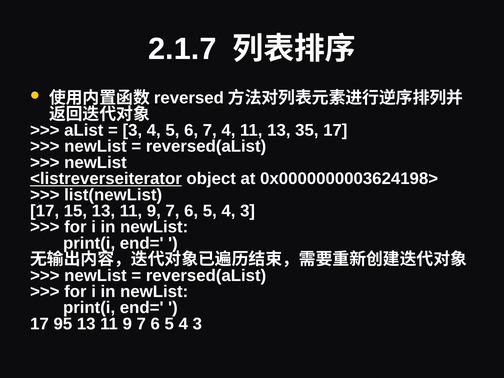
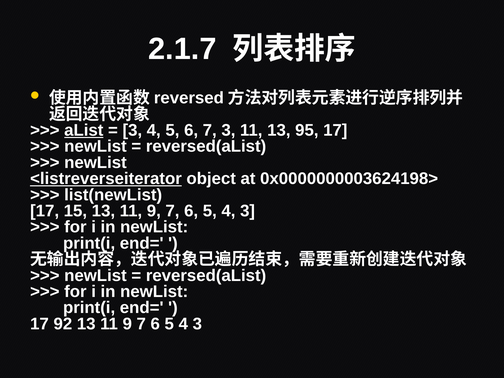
aList underline: none -> present
7 4: 4 -> 3
35: 35 -> 95
95: 95 -> 92
